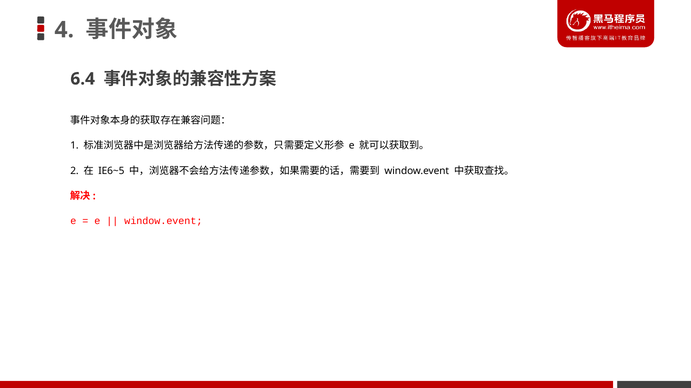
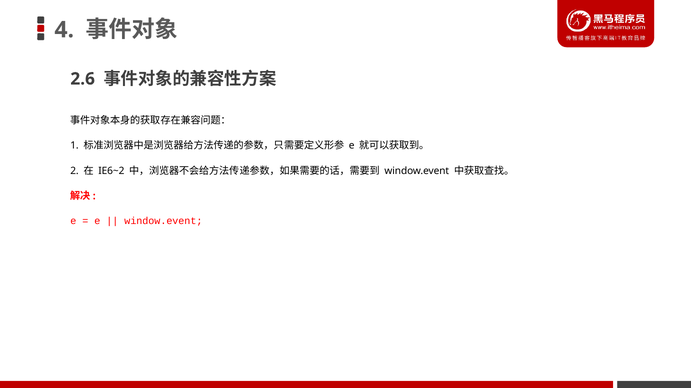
6.4: 6.4 -> 2.6
IE6~5: IE6~5 -> IE6~2
